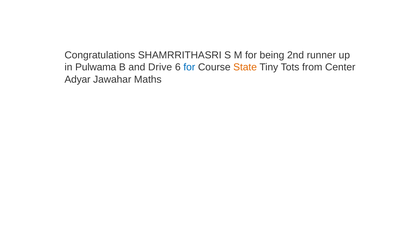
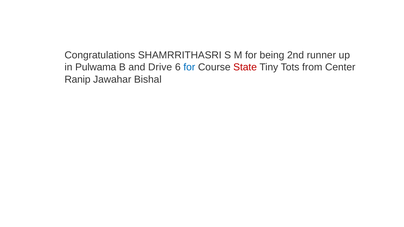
State colour: orange -> red
Adyar: Adyar -> Ranip
Maths: Maths -> Bishal
